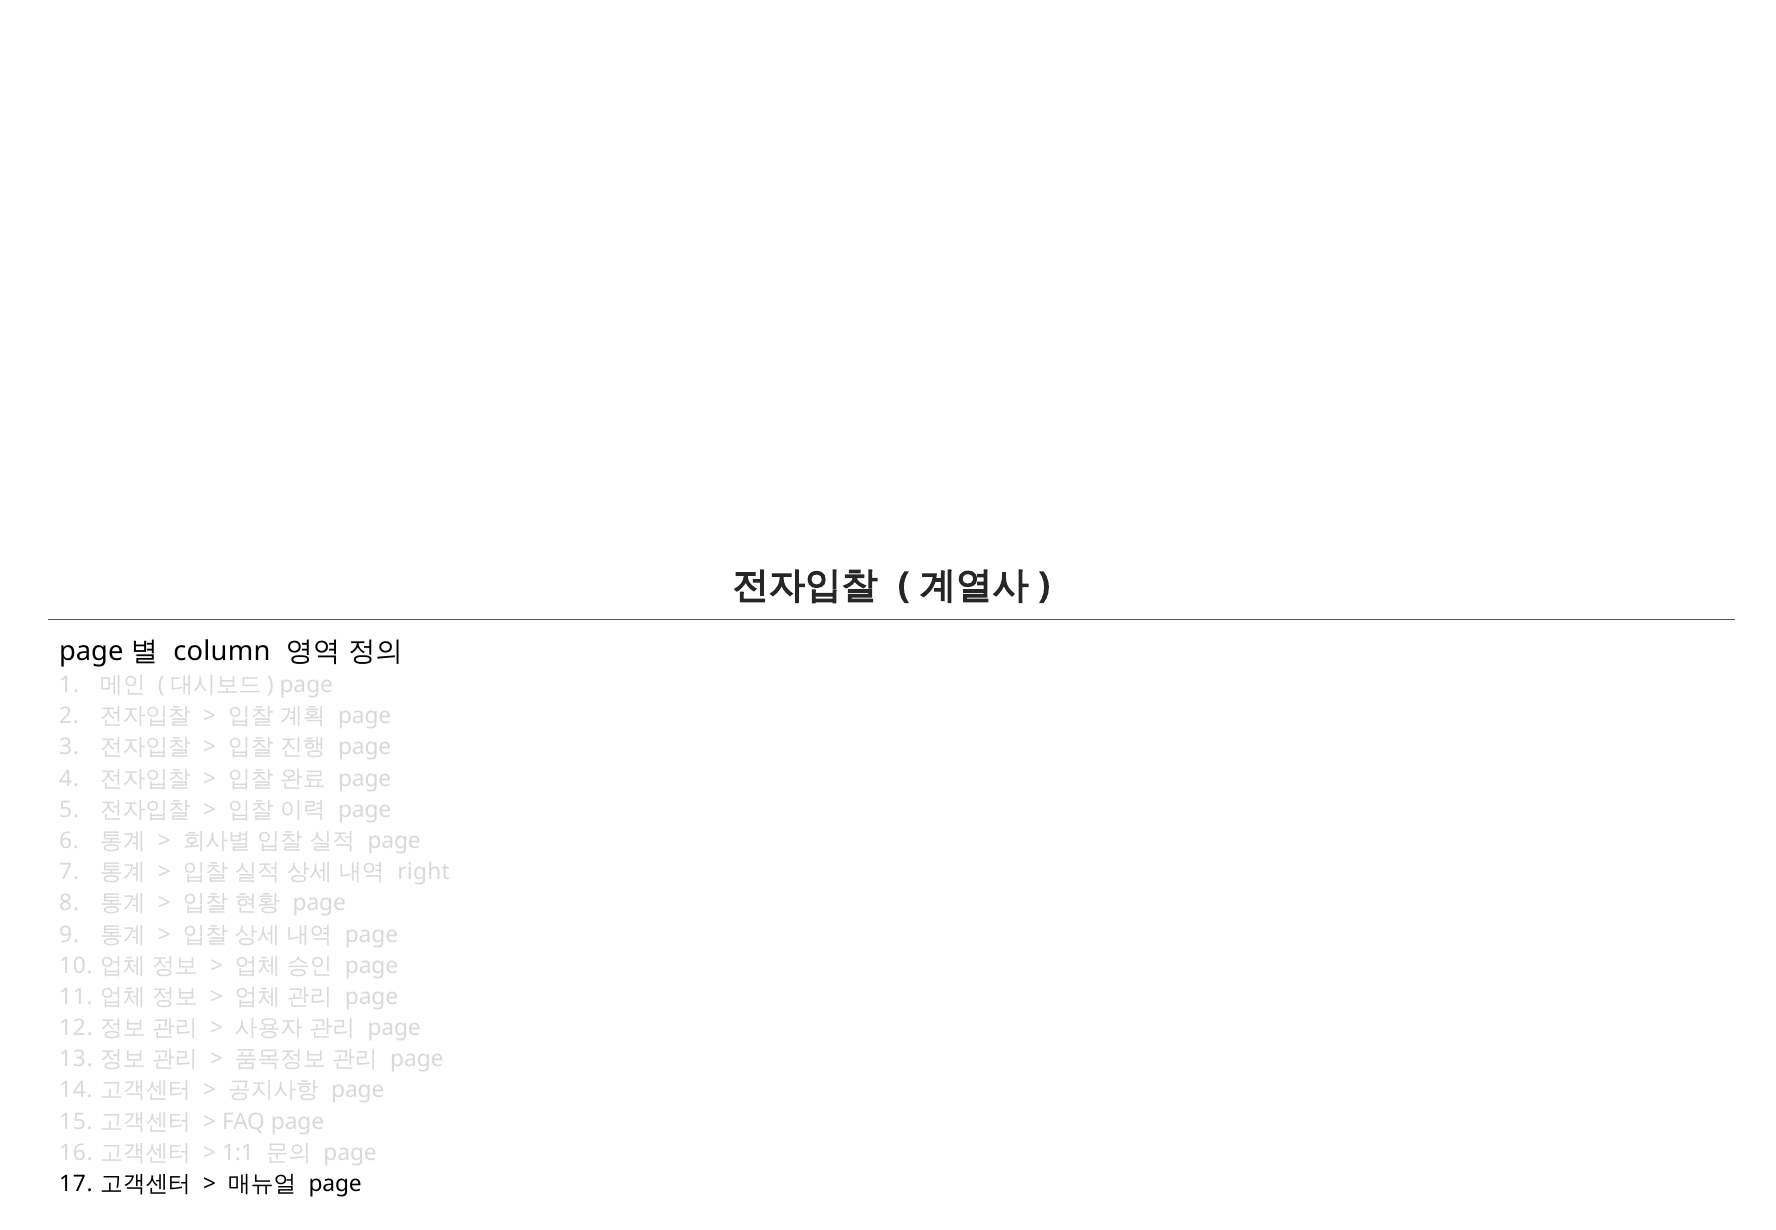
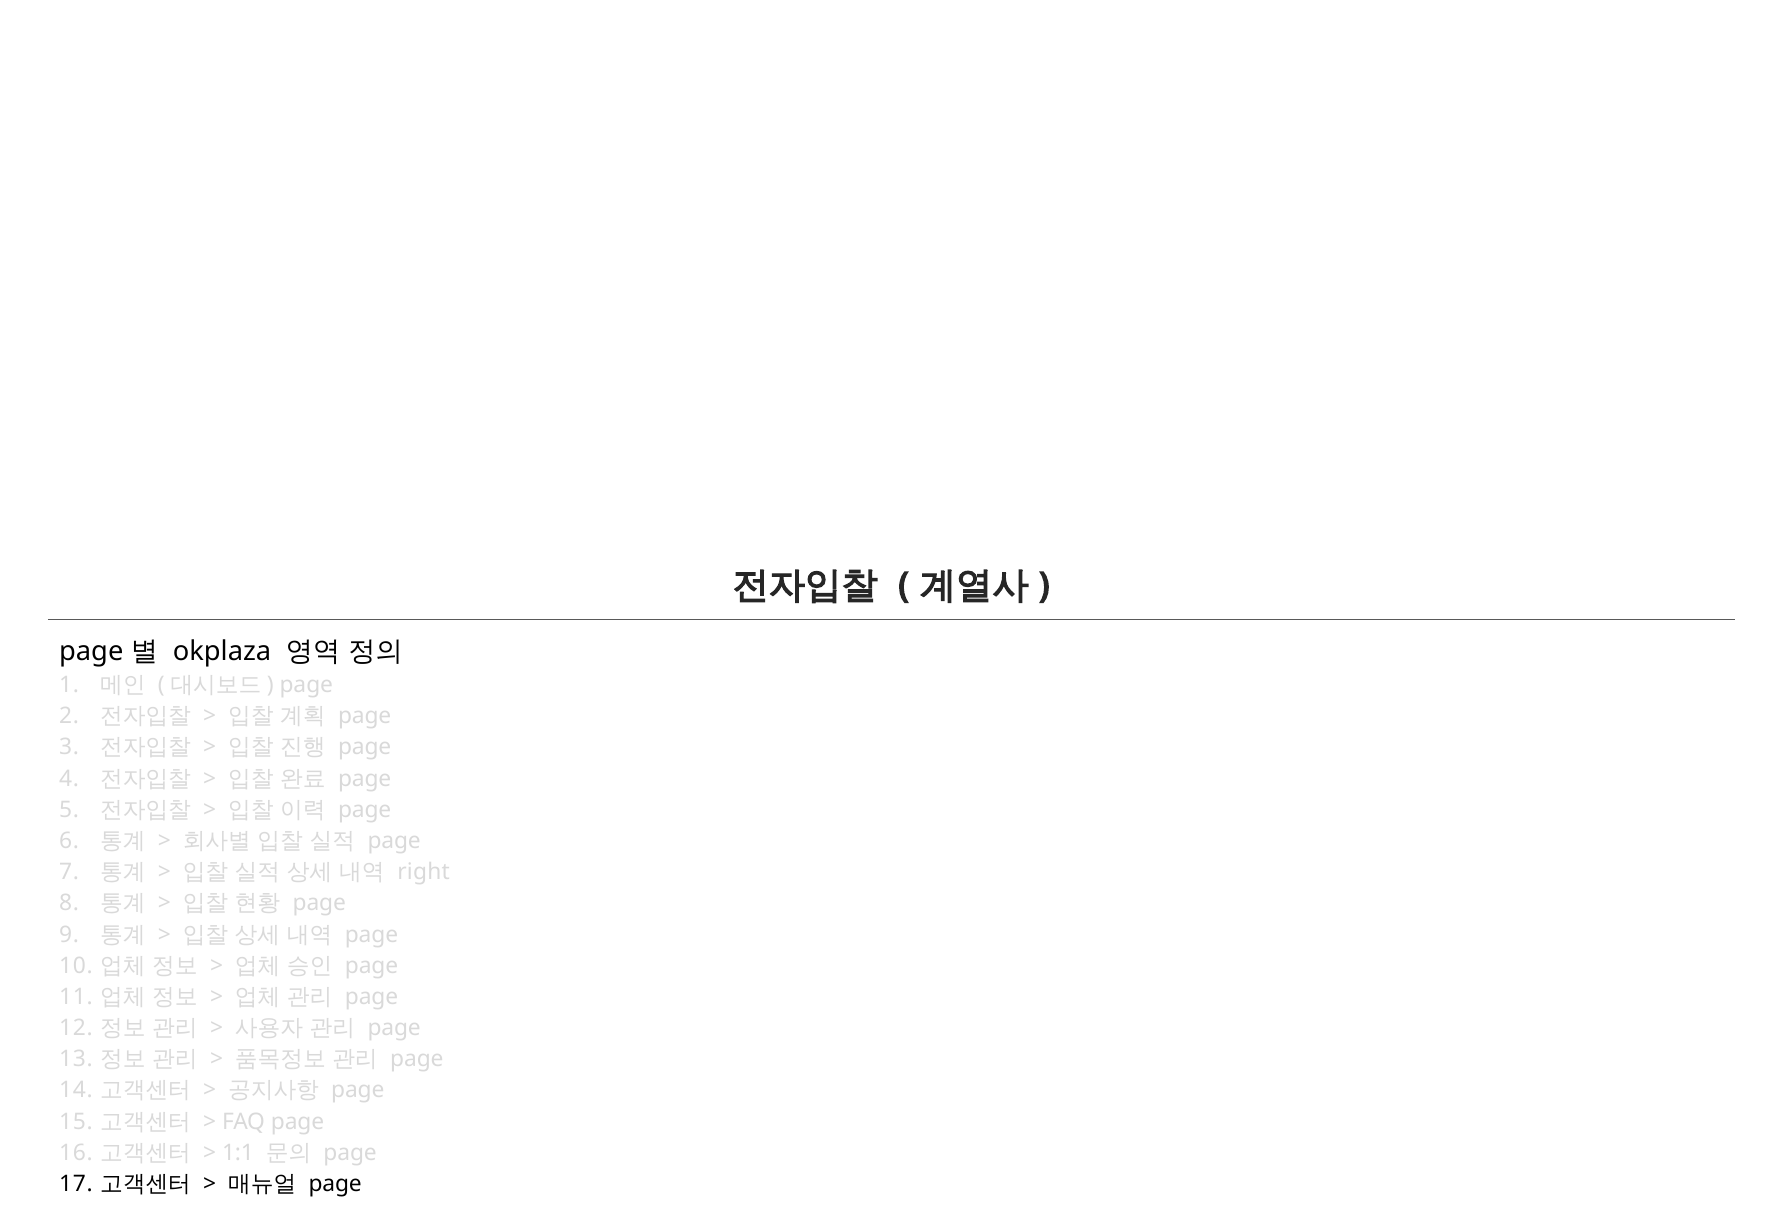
column: column -> okplaza
